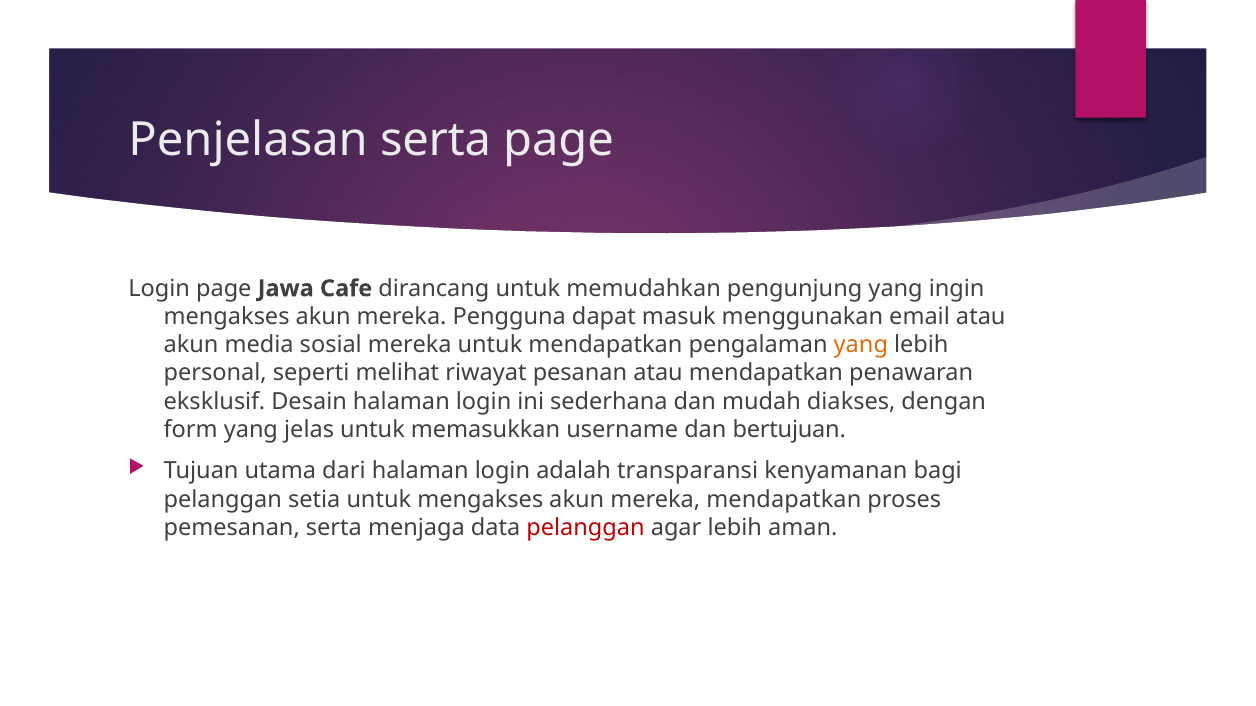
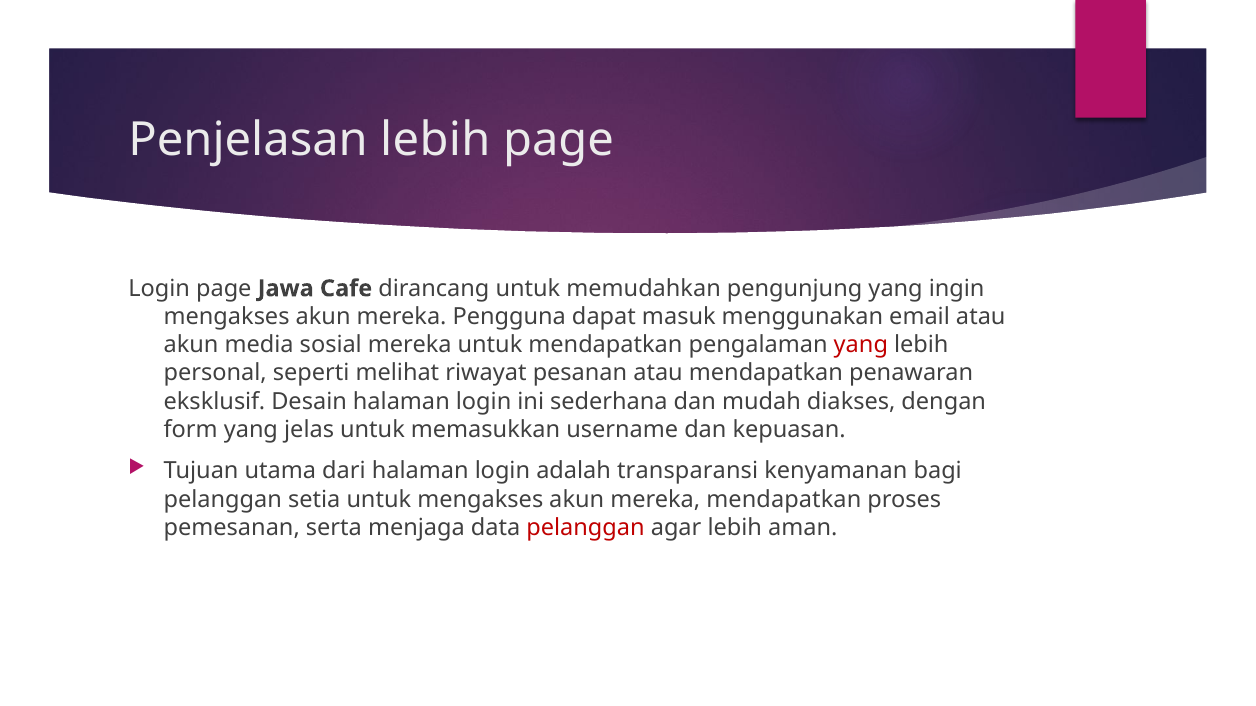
Penjelasan serta: serta -> lebih
yang at (861, 345) colour: orange -> red
bertujuan: bertujuan -> kepuasan
